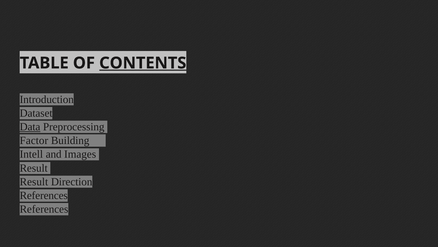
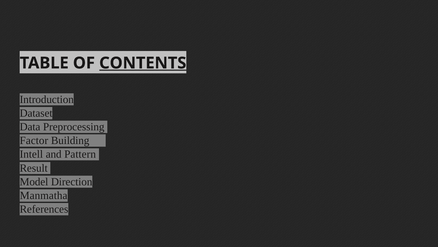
Data underline: present -> none
Images: Images -> Pattern
Result at (34, 181): Result -> Model
References at (44, 195): References -> Manmatha
